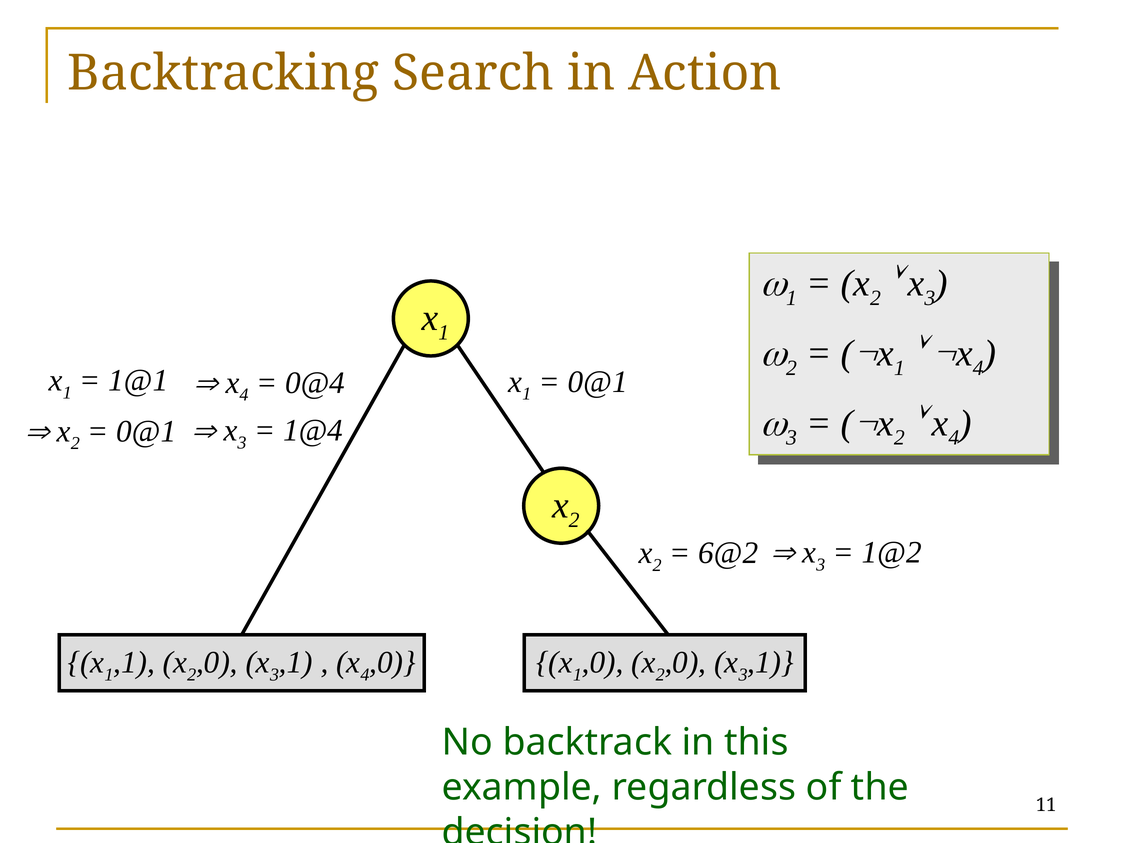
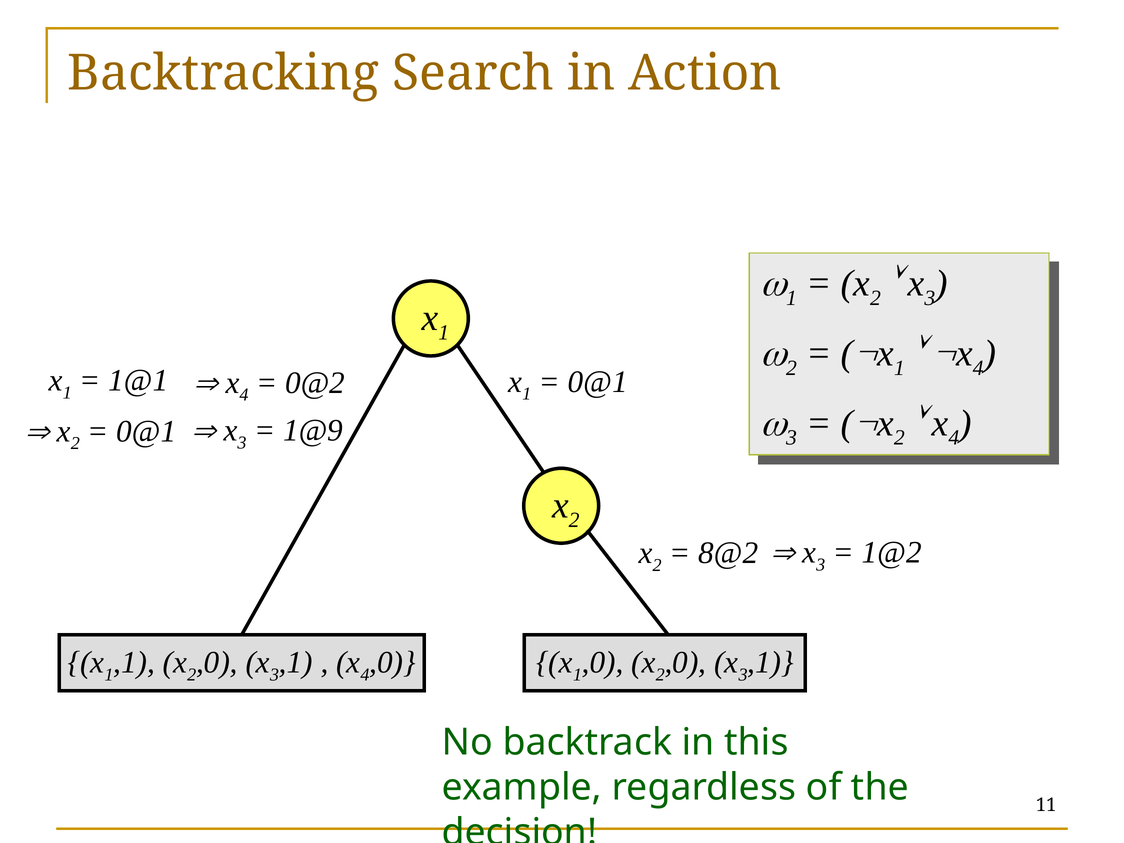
0@4: 0@4 -> 0@2
1@4: 1@4 -> 1@9
6@2: 6@2 -> 8@2
